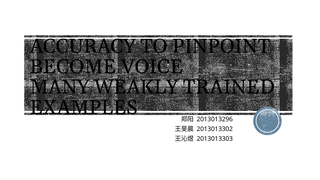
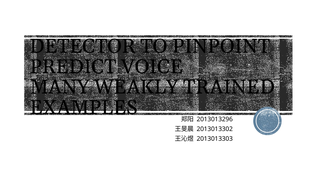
ACCURACY: ACCURACY -> DETECTOR
BECOME: BECOME -> PREDICT
